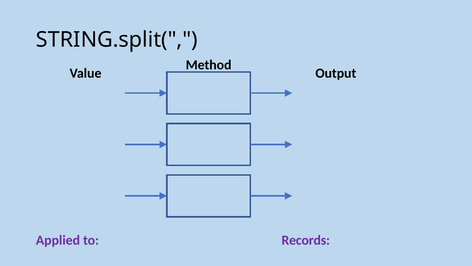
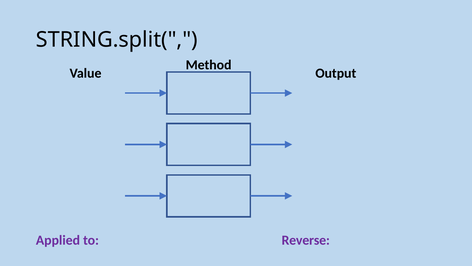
Records: Records -> Reverse
